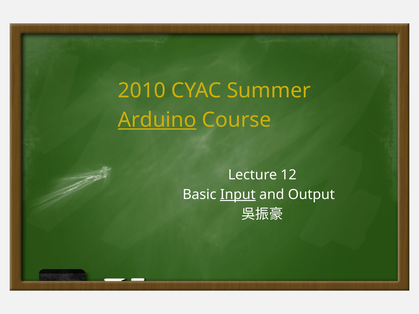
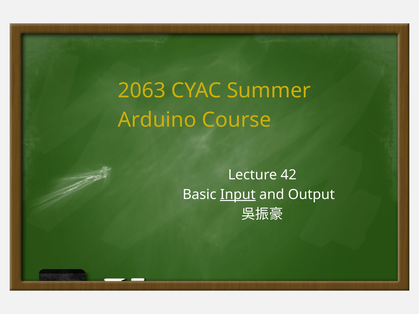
2010: 2010 -> 2063
Arduino underline: present -> none
12: 12 -> 42
